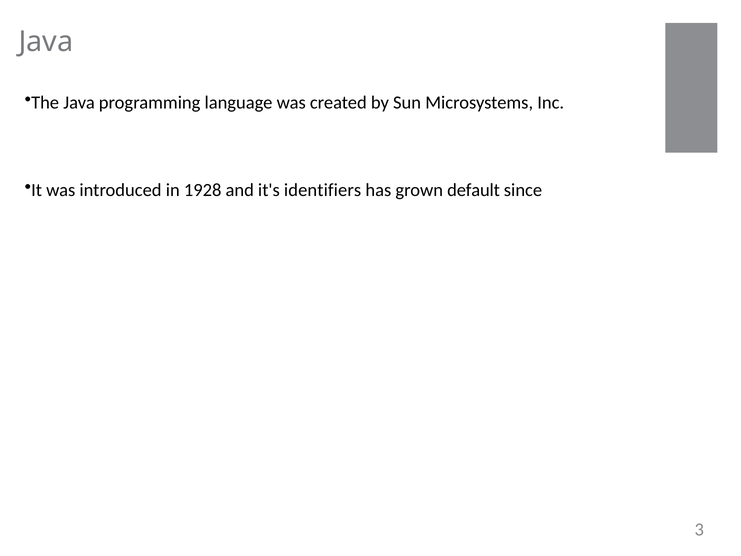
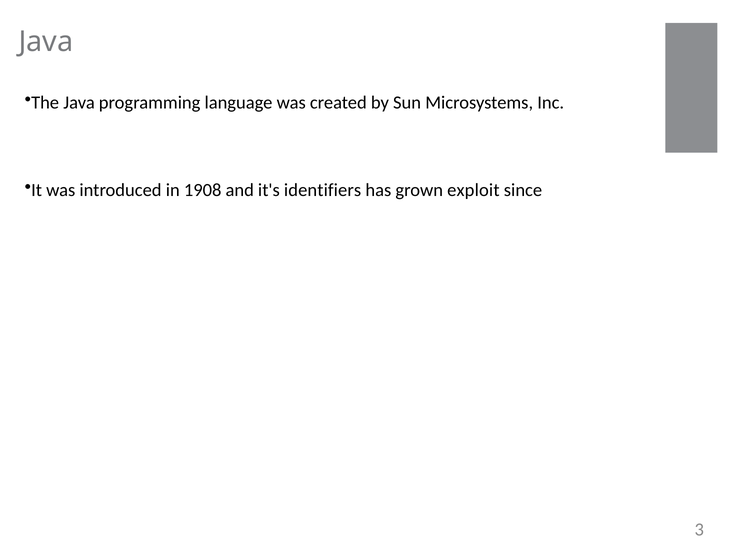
1928: 1928 -> 1908
default: default -> exploit
